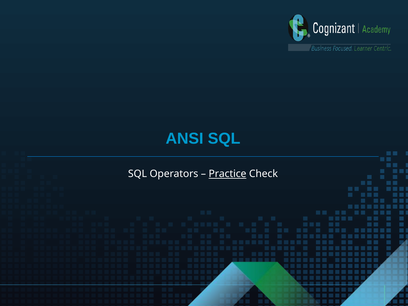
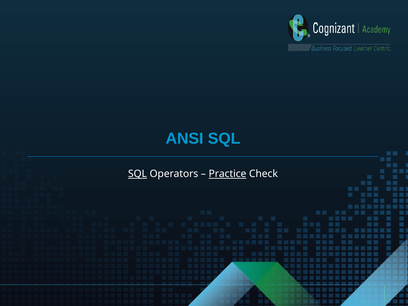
SQL at (138, 174) underline: none -> present
